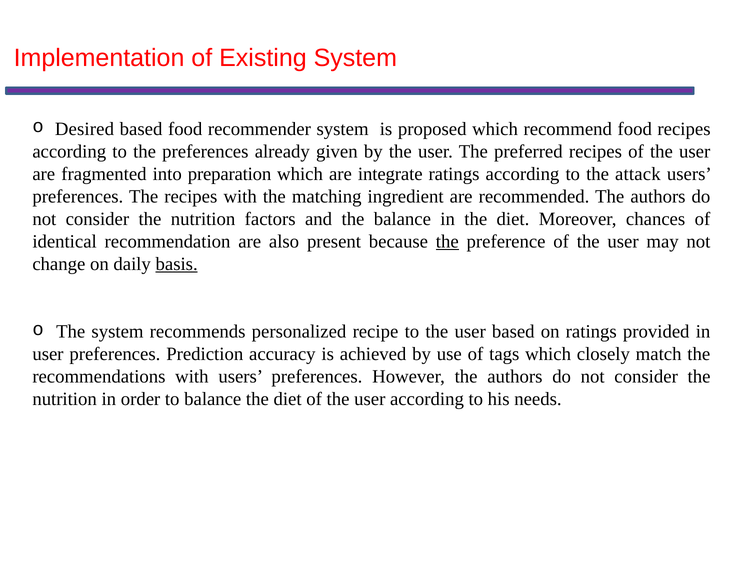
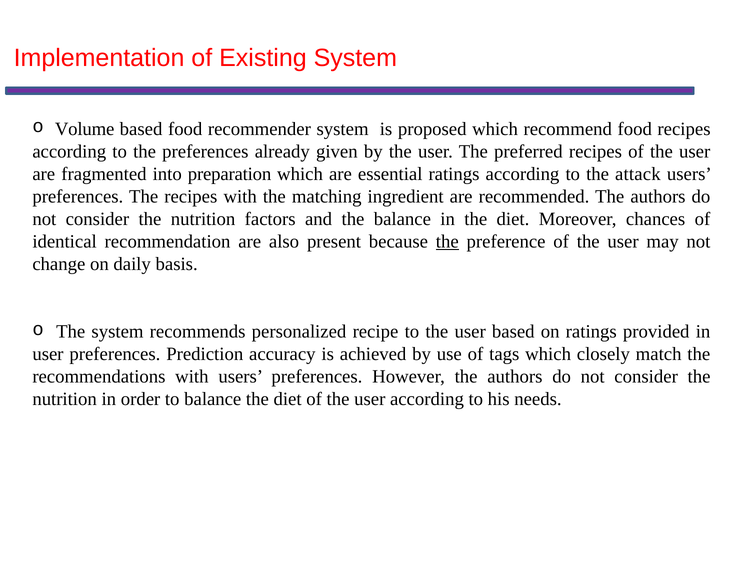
Desired: Desired -> Volume
integrate: integrate -> essential
basis underline: present -> none
